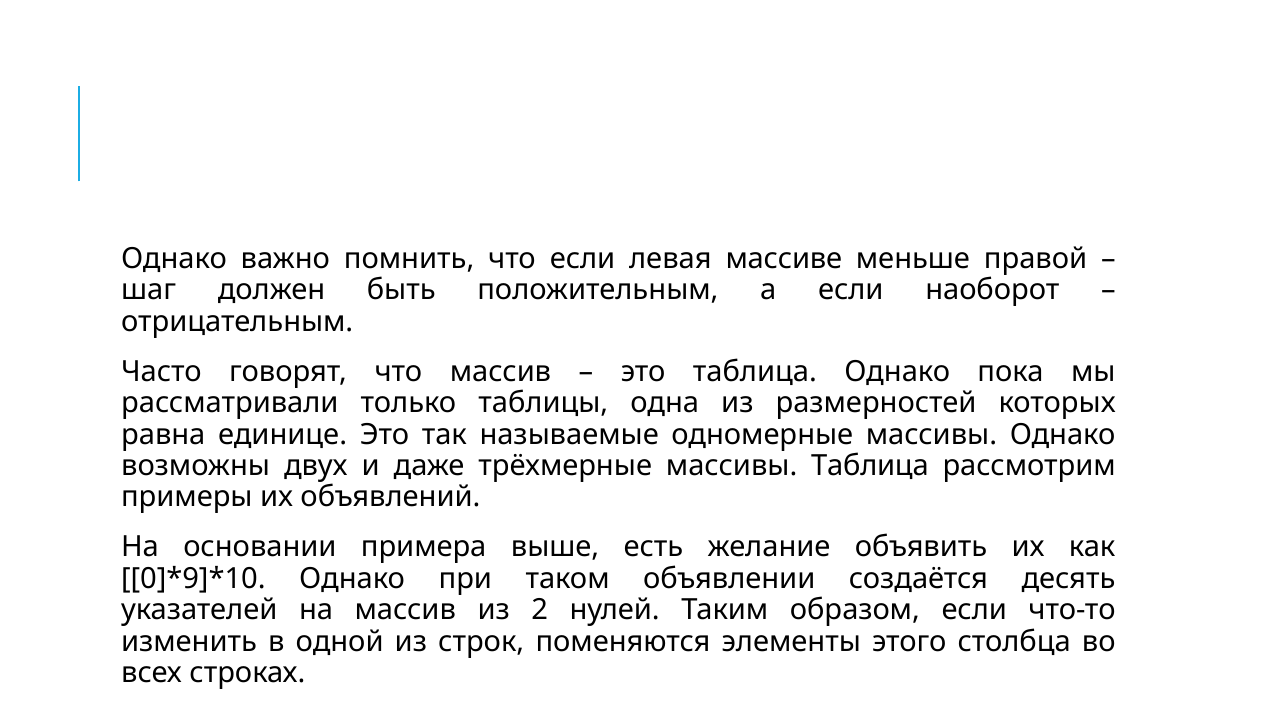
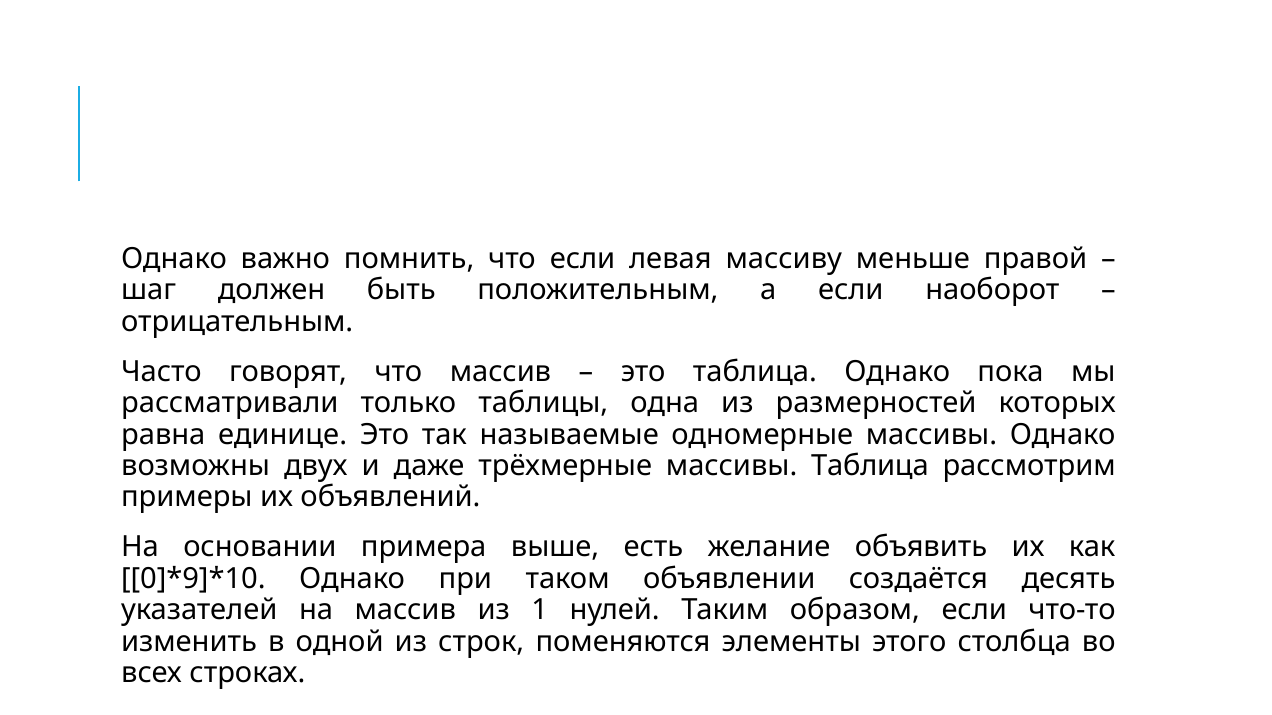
массиве: массиве -> массиву
2: 2 -> 1
